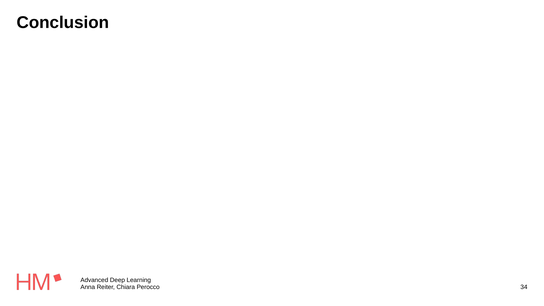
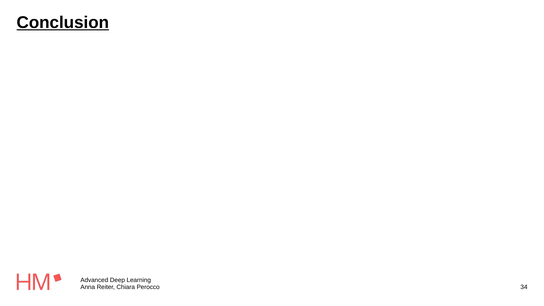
Conclusion underline: none -> present
